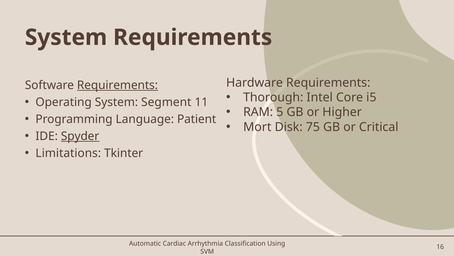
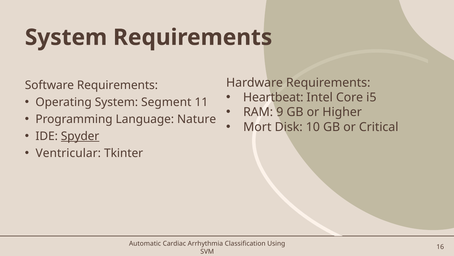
Requirements at (117, 85) underline: present -> none
Thorough: Thorough -> Heartbeat
5: 5 -> 9
Patient: Patient -> Nature
75: 75 -> 10
Limitations: Limitations -> Ventricular
